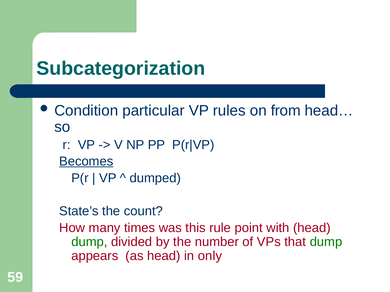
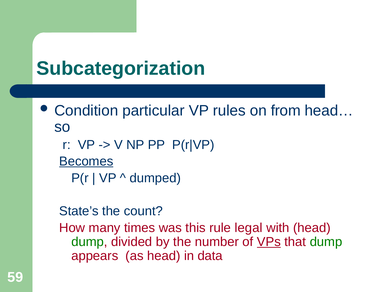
point: point -> legal
VPs underline: none -> present
only: only -> data
